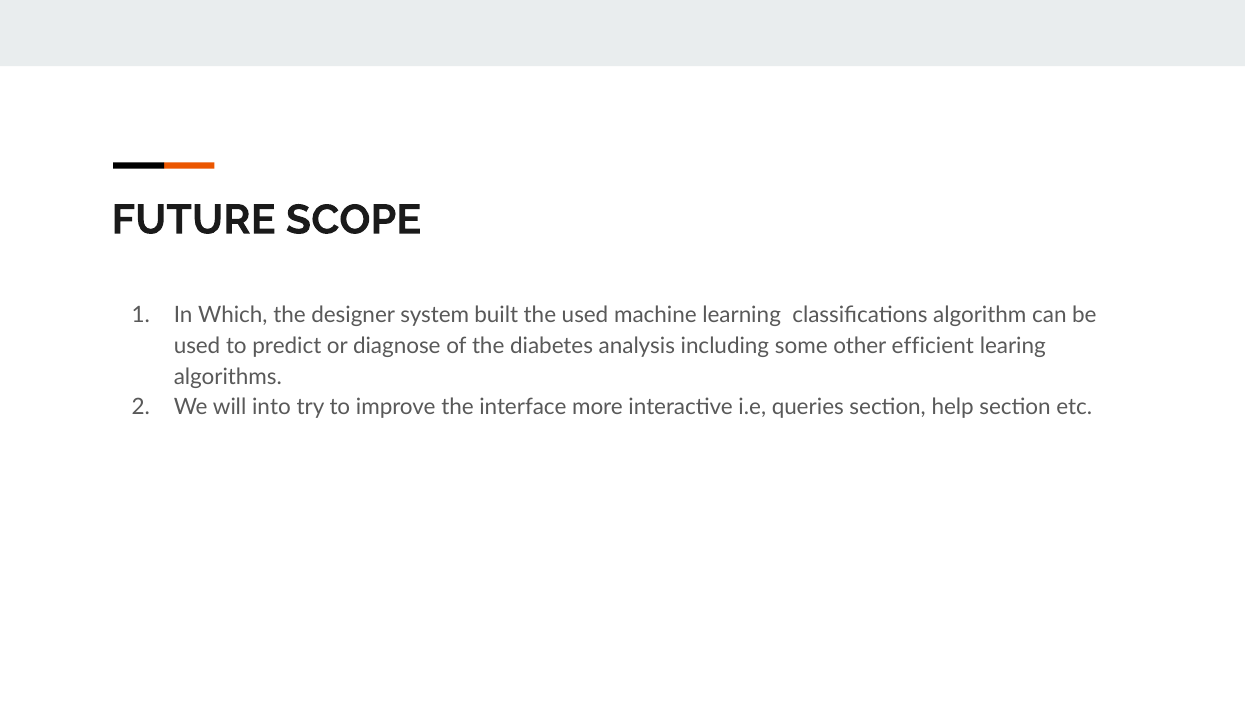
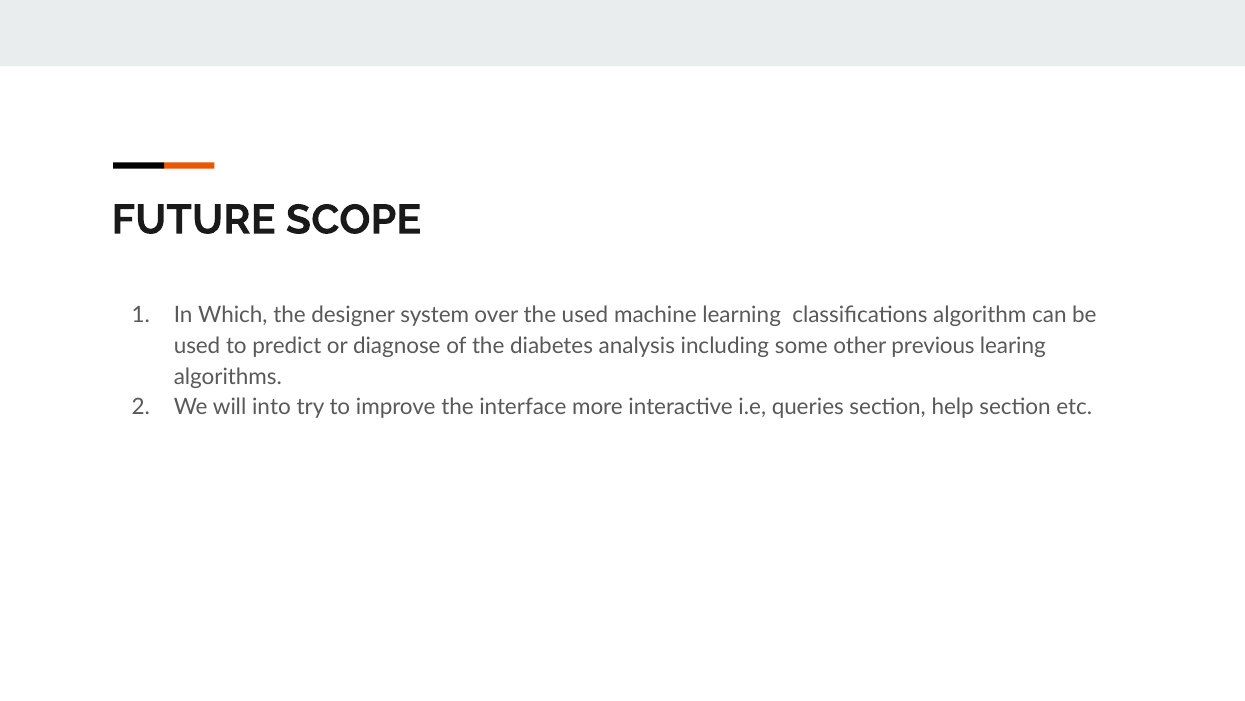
built: built -> over
efficient: efficient -> previous
